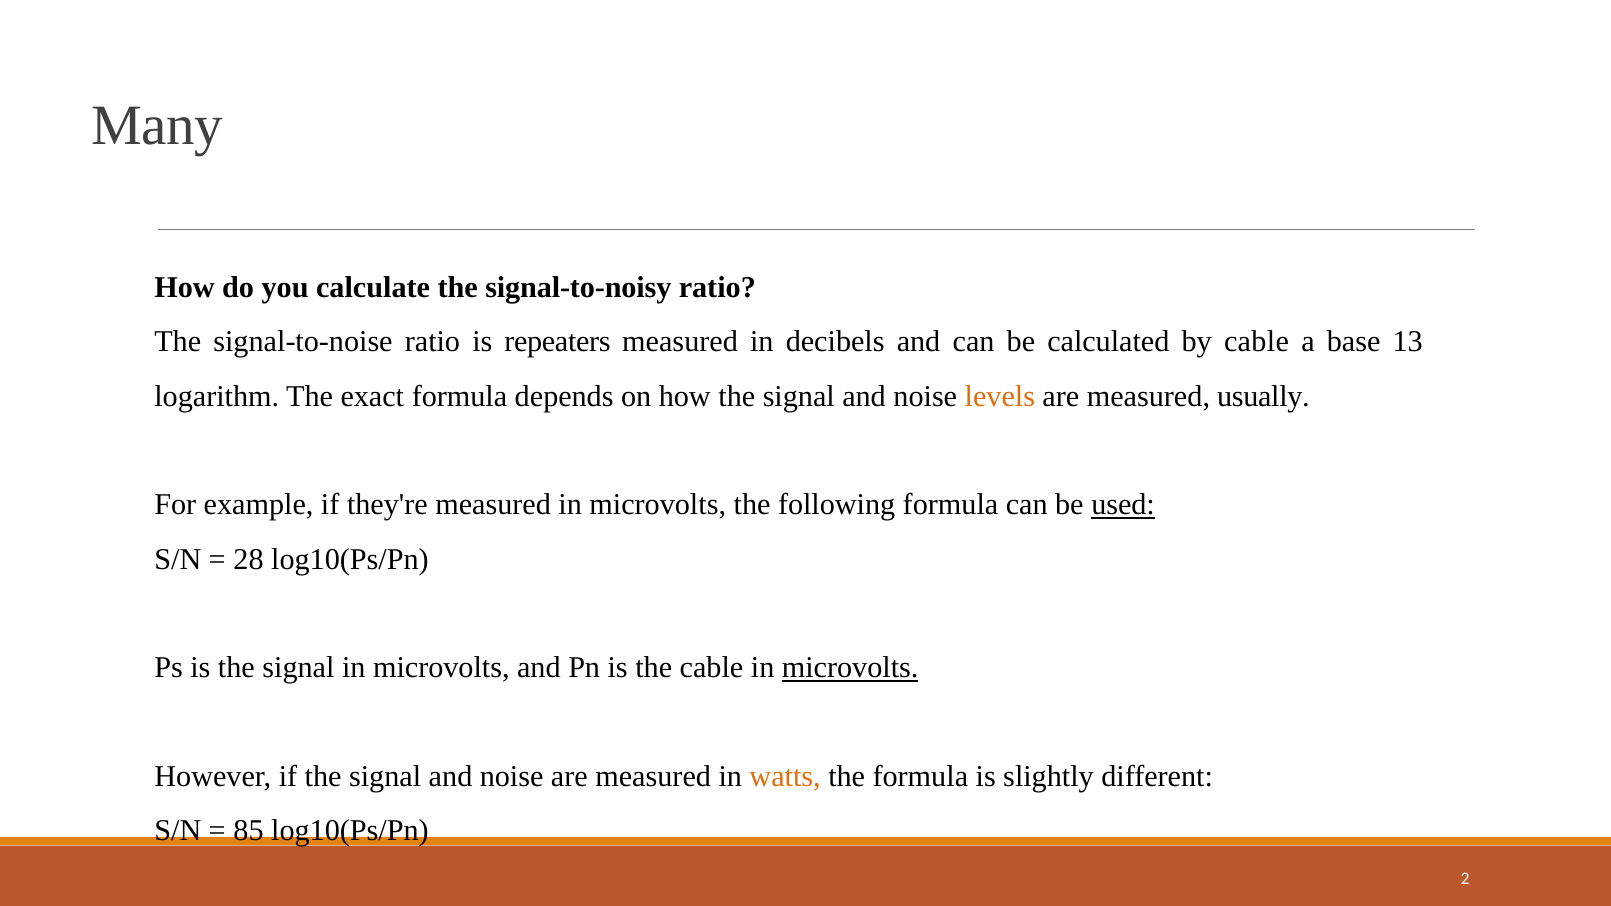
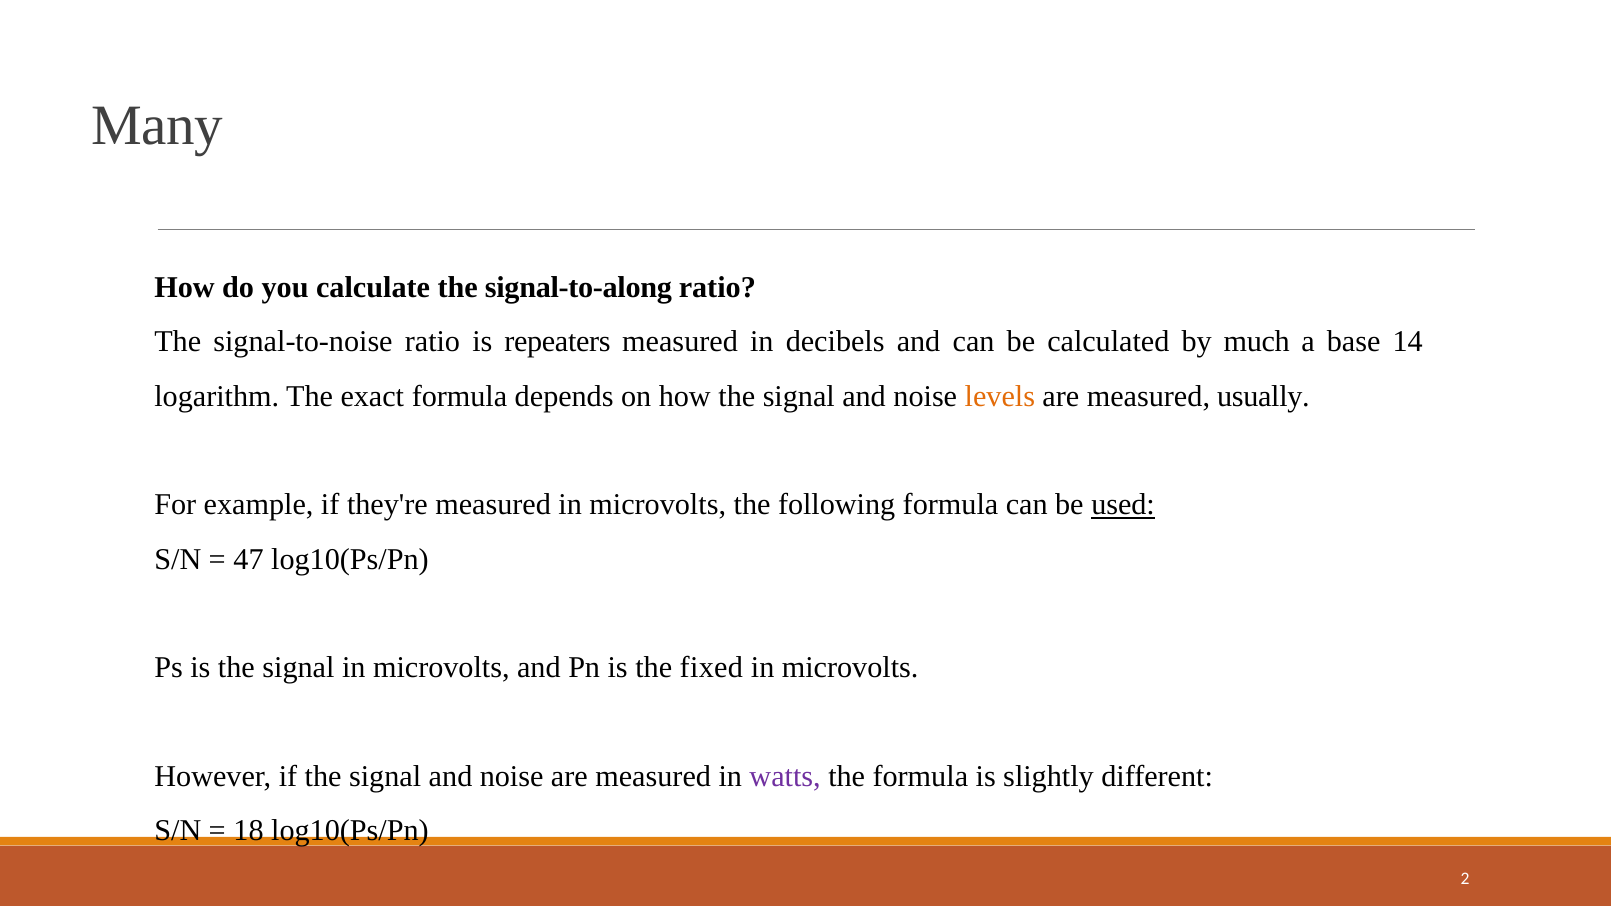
signal-to-noisy: signal-to-noisy -> signal-to-along
by cable: cable -> much
13: 13 -> 14
28: 28 -> 47
the cable: cable -> fixed
microvolts at (850, 668) underline: present -> none
watts colour: orange -> purple
85: 85 -> 18
